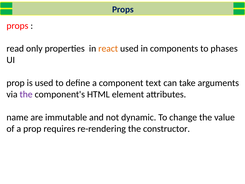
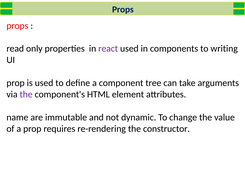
react colour: orange -> purple
phases: phases -> writing
text: text -> tree
